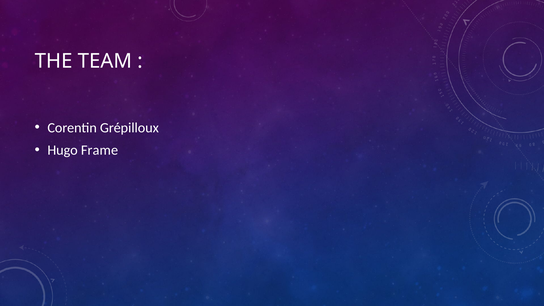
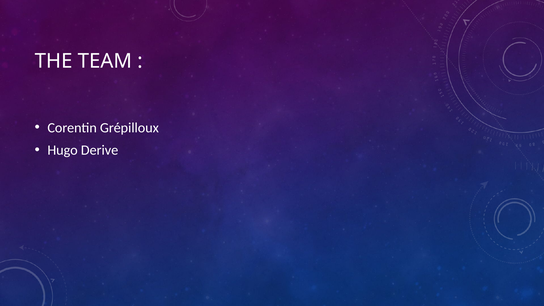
Frame: Frame -> Derive
